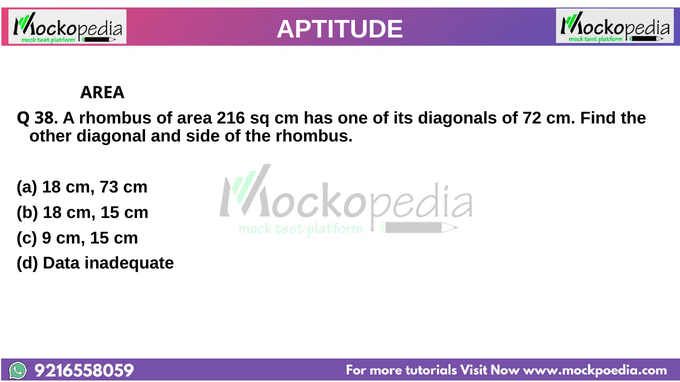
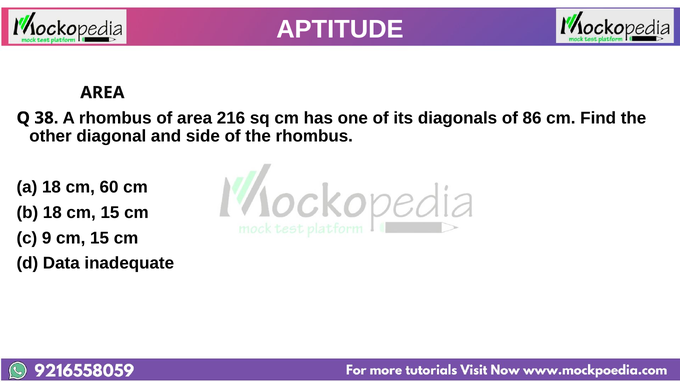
72: 72 -> 86
73: 73 -> 60
